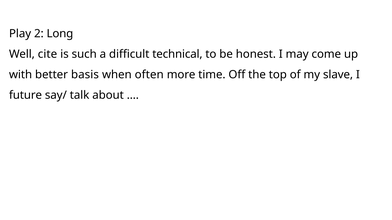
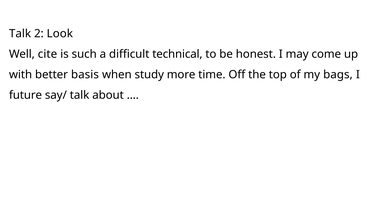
Play at (20, 34): Play -> Talk
Long: Long -> Look
often: often -> study
slave: slave -> bags
